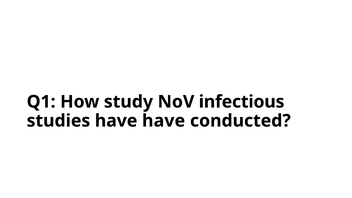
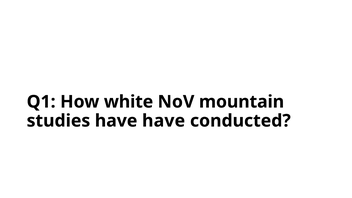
study: study -> white
infectious: infectious -> mountain
